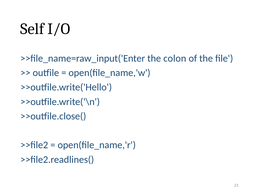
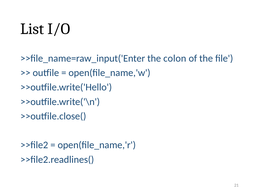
Self: Self -> List
